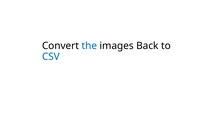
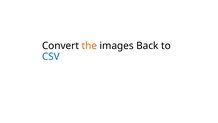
the colour: blue -> orange
